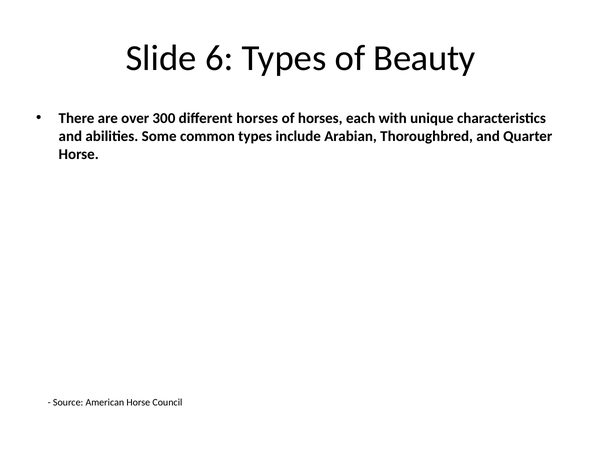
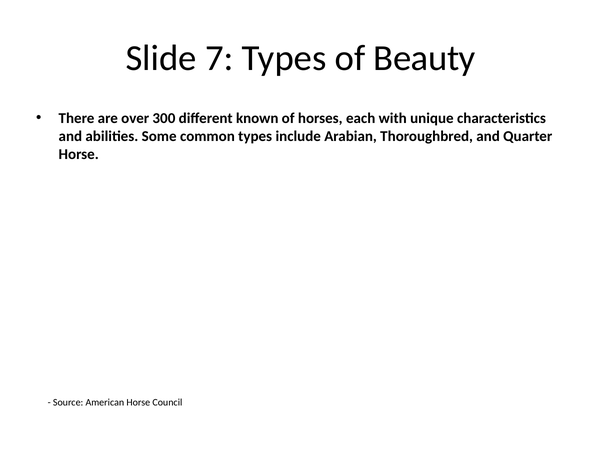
6: 6 -> 7
different horses: horses -> known
